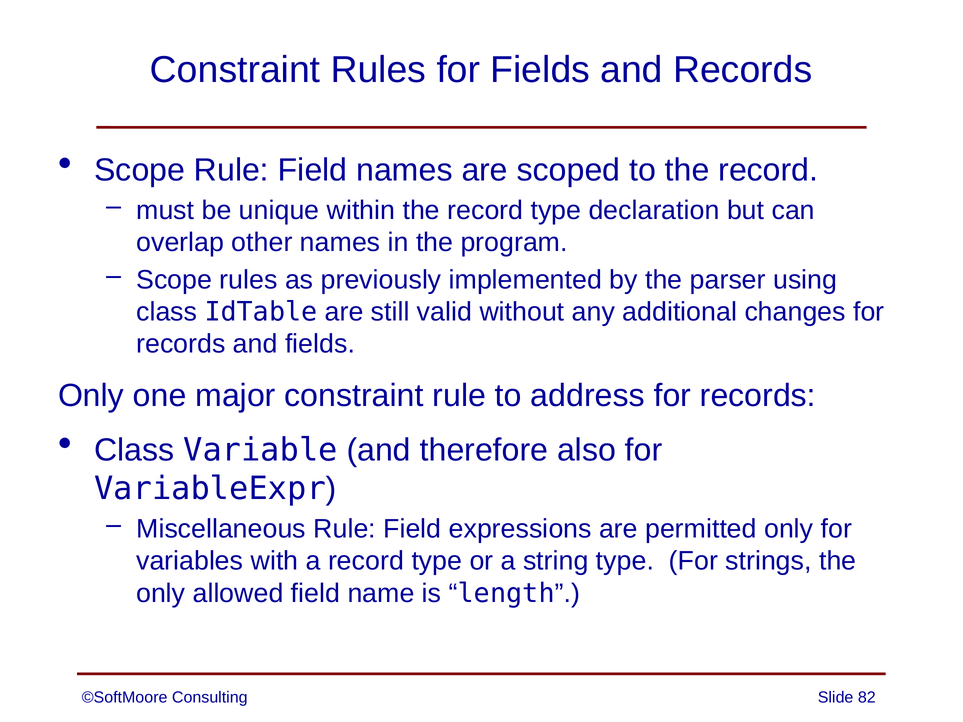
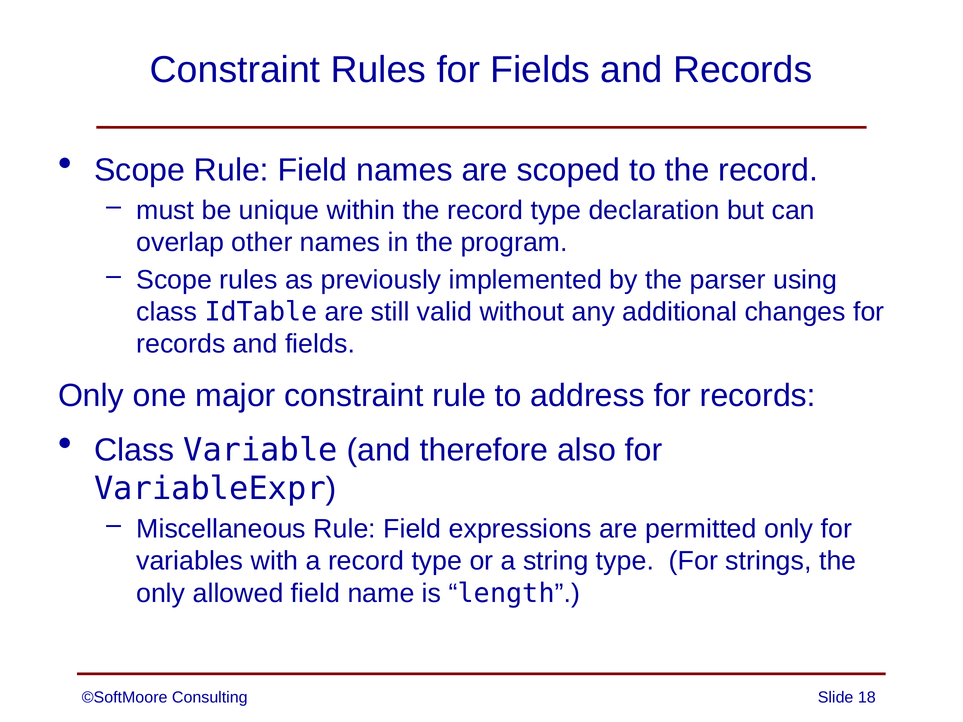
82: 82 -> 18
